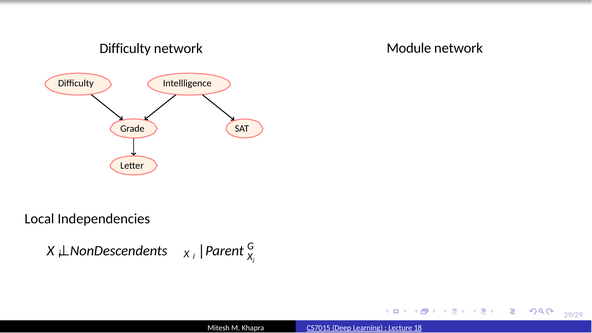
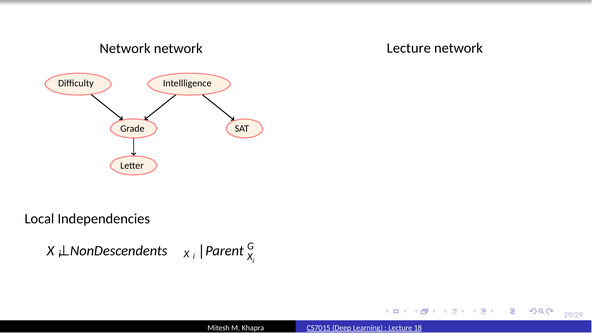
Difficulty at (125, 48): Difficulty -> Network
Module at (409, 48): Module -> Lecture
